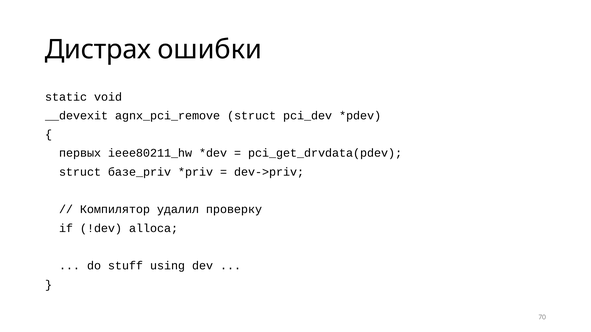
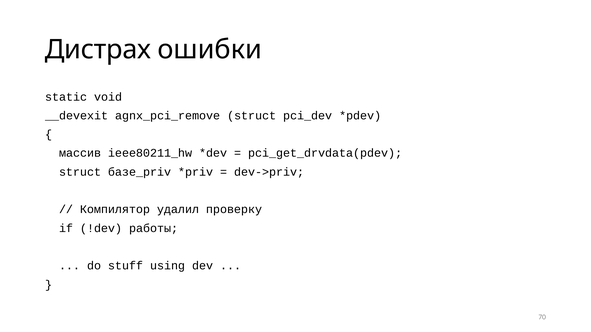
первых: первых -> массив
alloca: alloca -> работы
